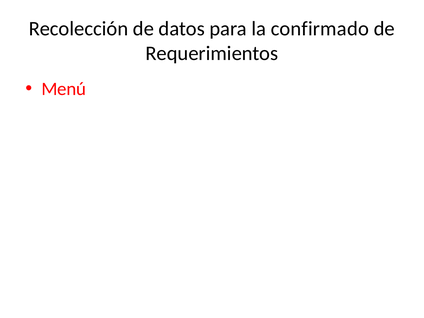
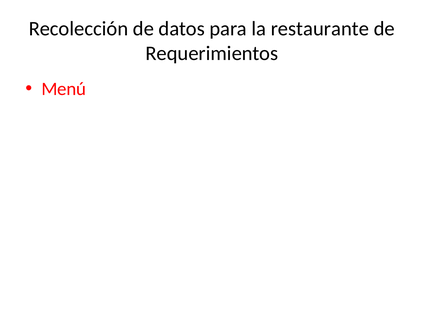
confirmado: confirmado -> restaurante
